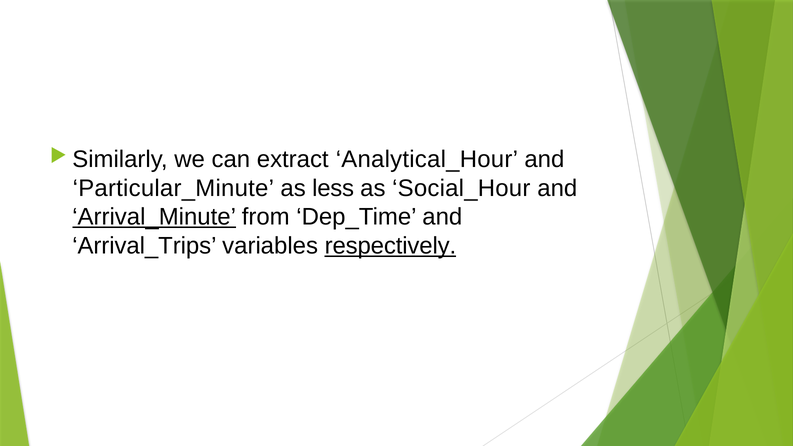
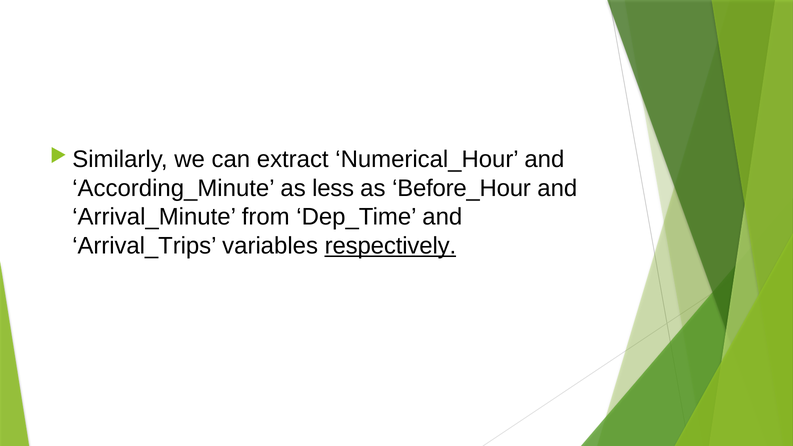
Analytical_Hour: Analytical_Hour -> Numerical_Hour
Particular_Minute: Particular_Minute -> According_Minute
Social_Hour: Social_Hour -> Before_Hour
Arrival_Minute underline: present -> none
